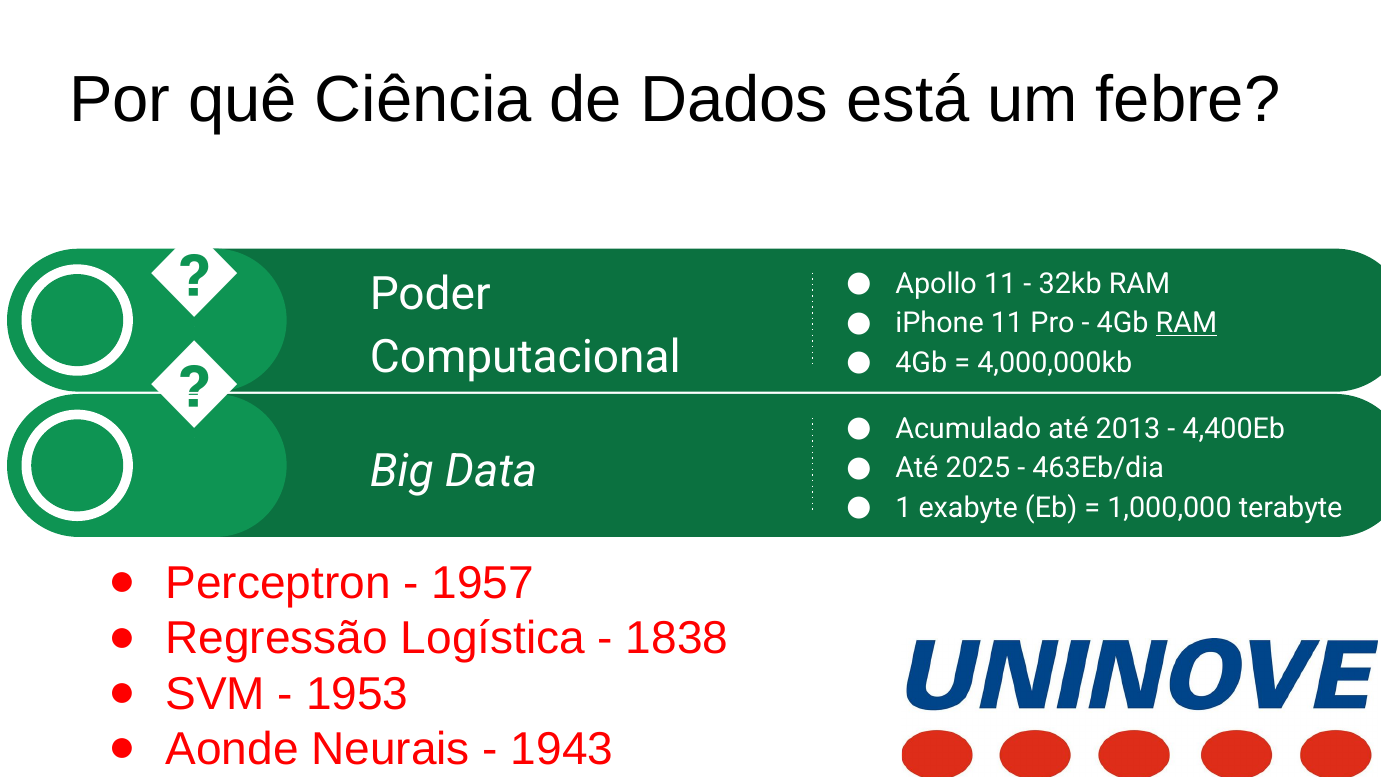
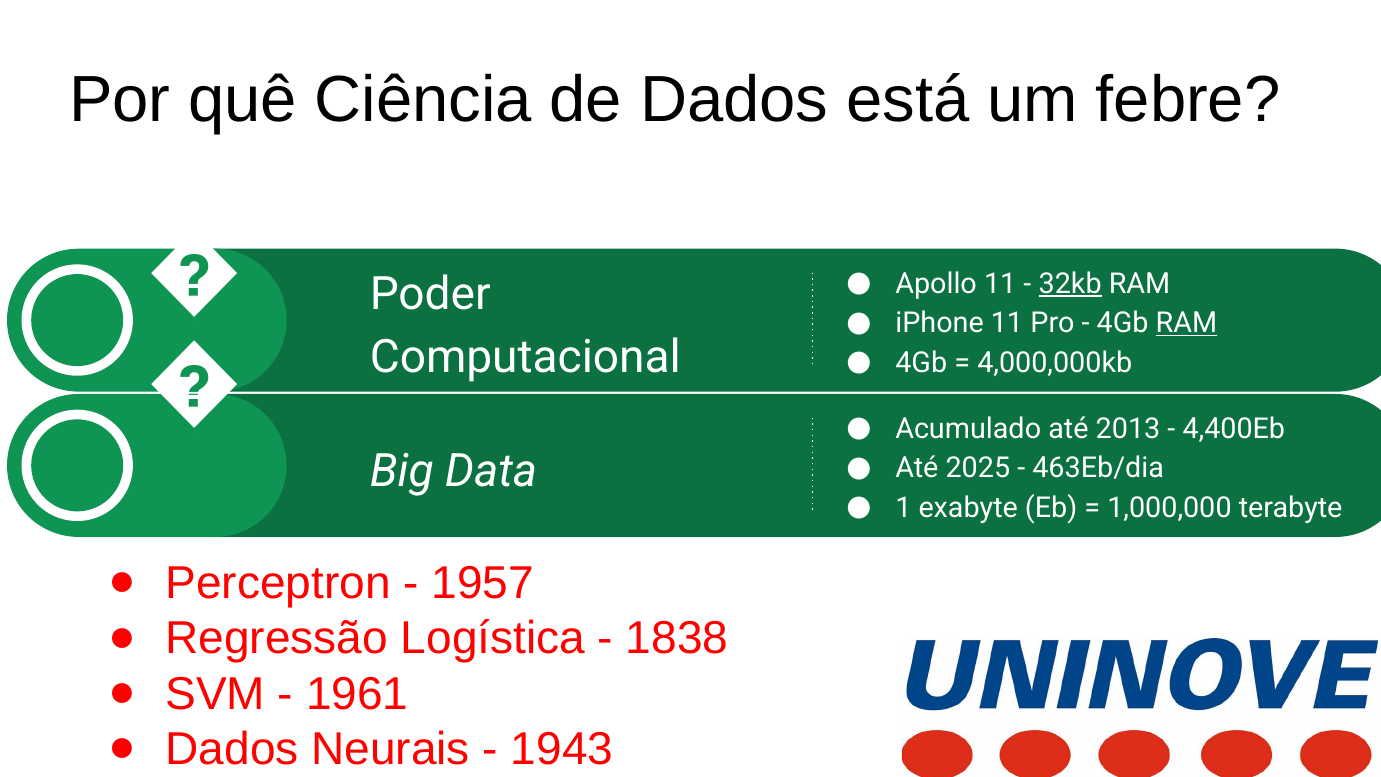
32kb underline: none -> present
1953: 1953 -> 1961
Aonde at (232, 749): Aonde -> Dados
